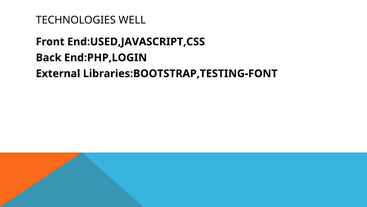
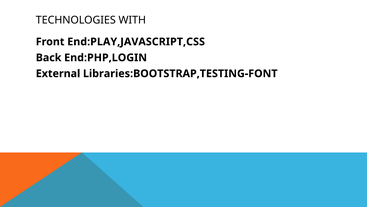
WELL: WELL -> WITH
End:USED,JAVASCRIPT,CSS: End:USED,JAVASCRIPT,CSS -> End:PLAY,JAVASCRIPT,CSS
